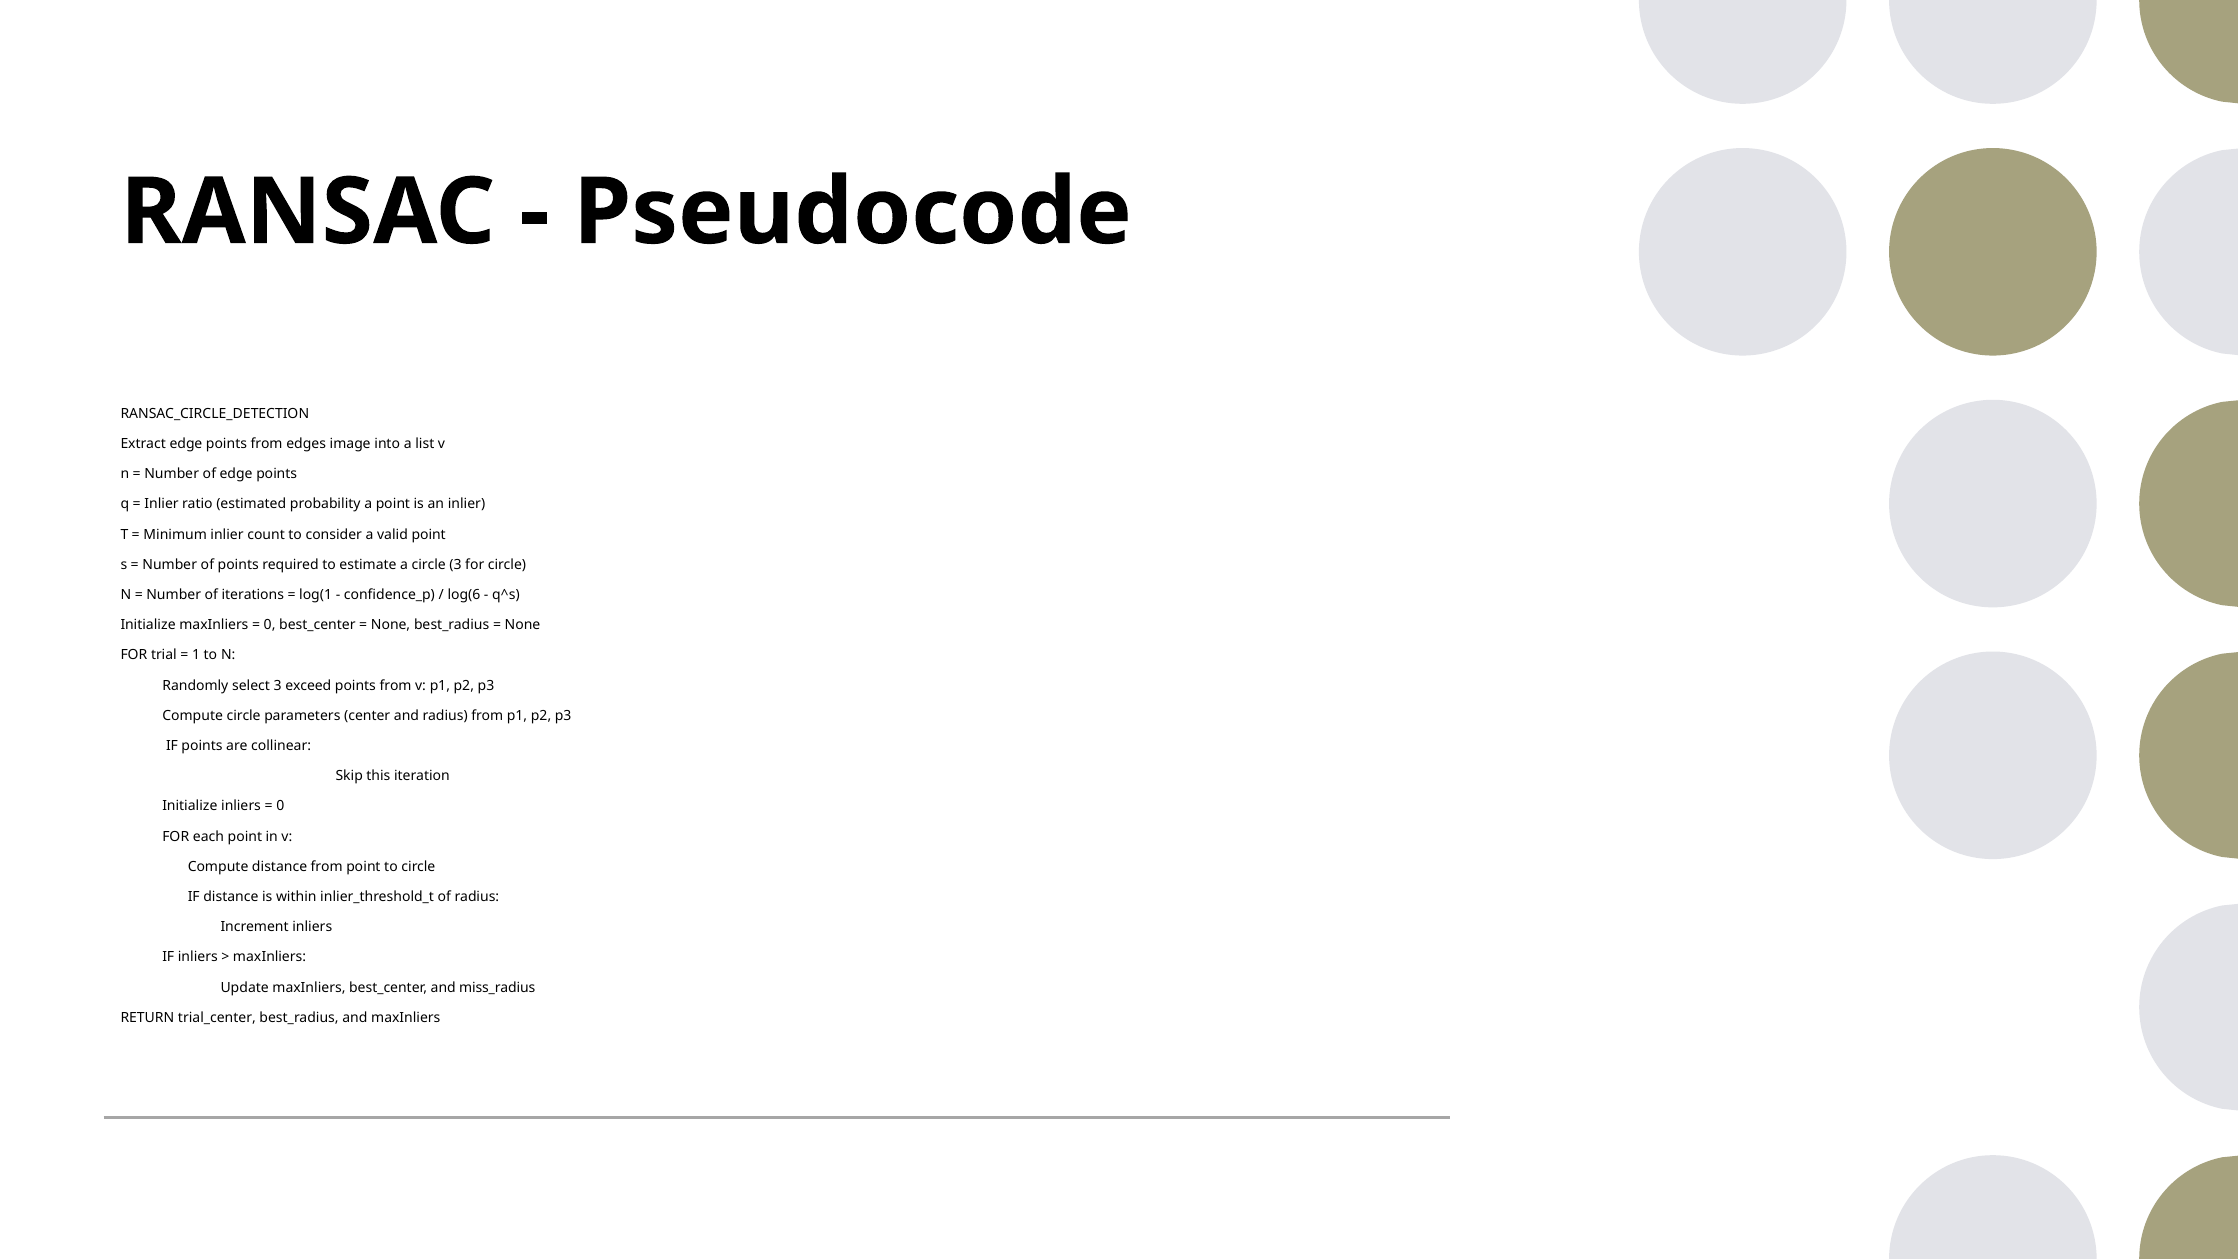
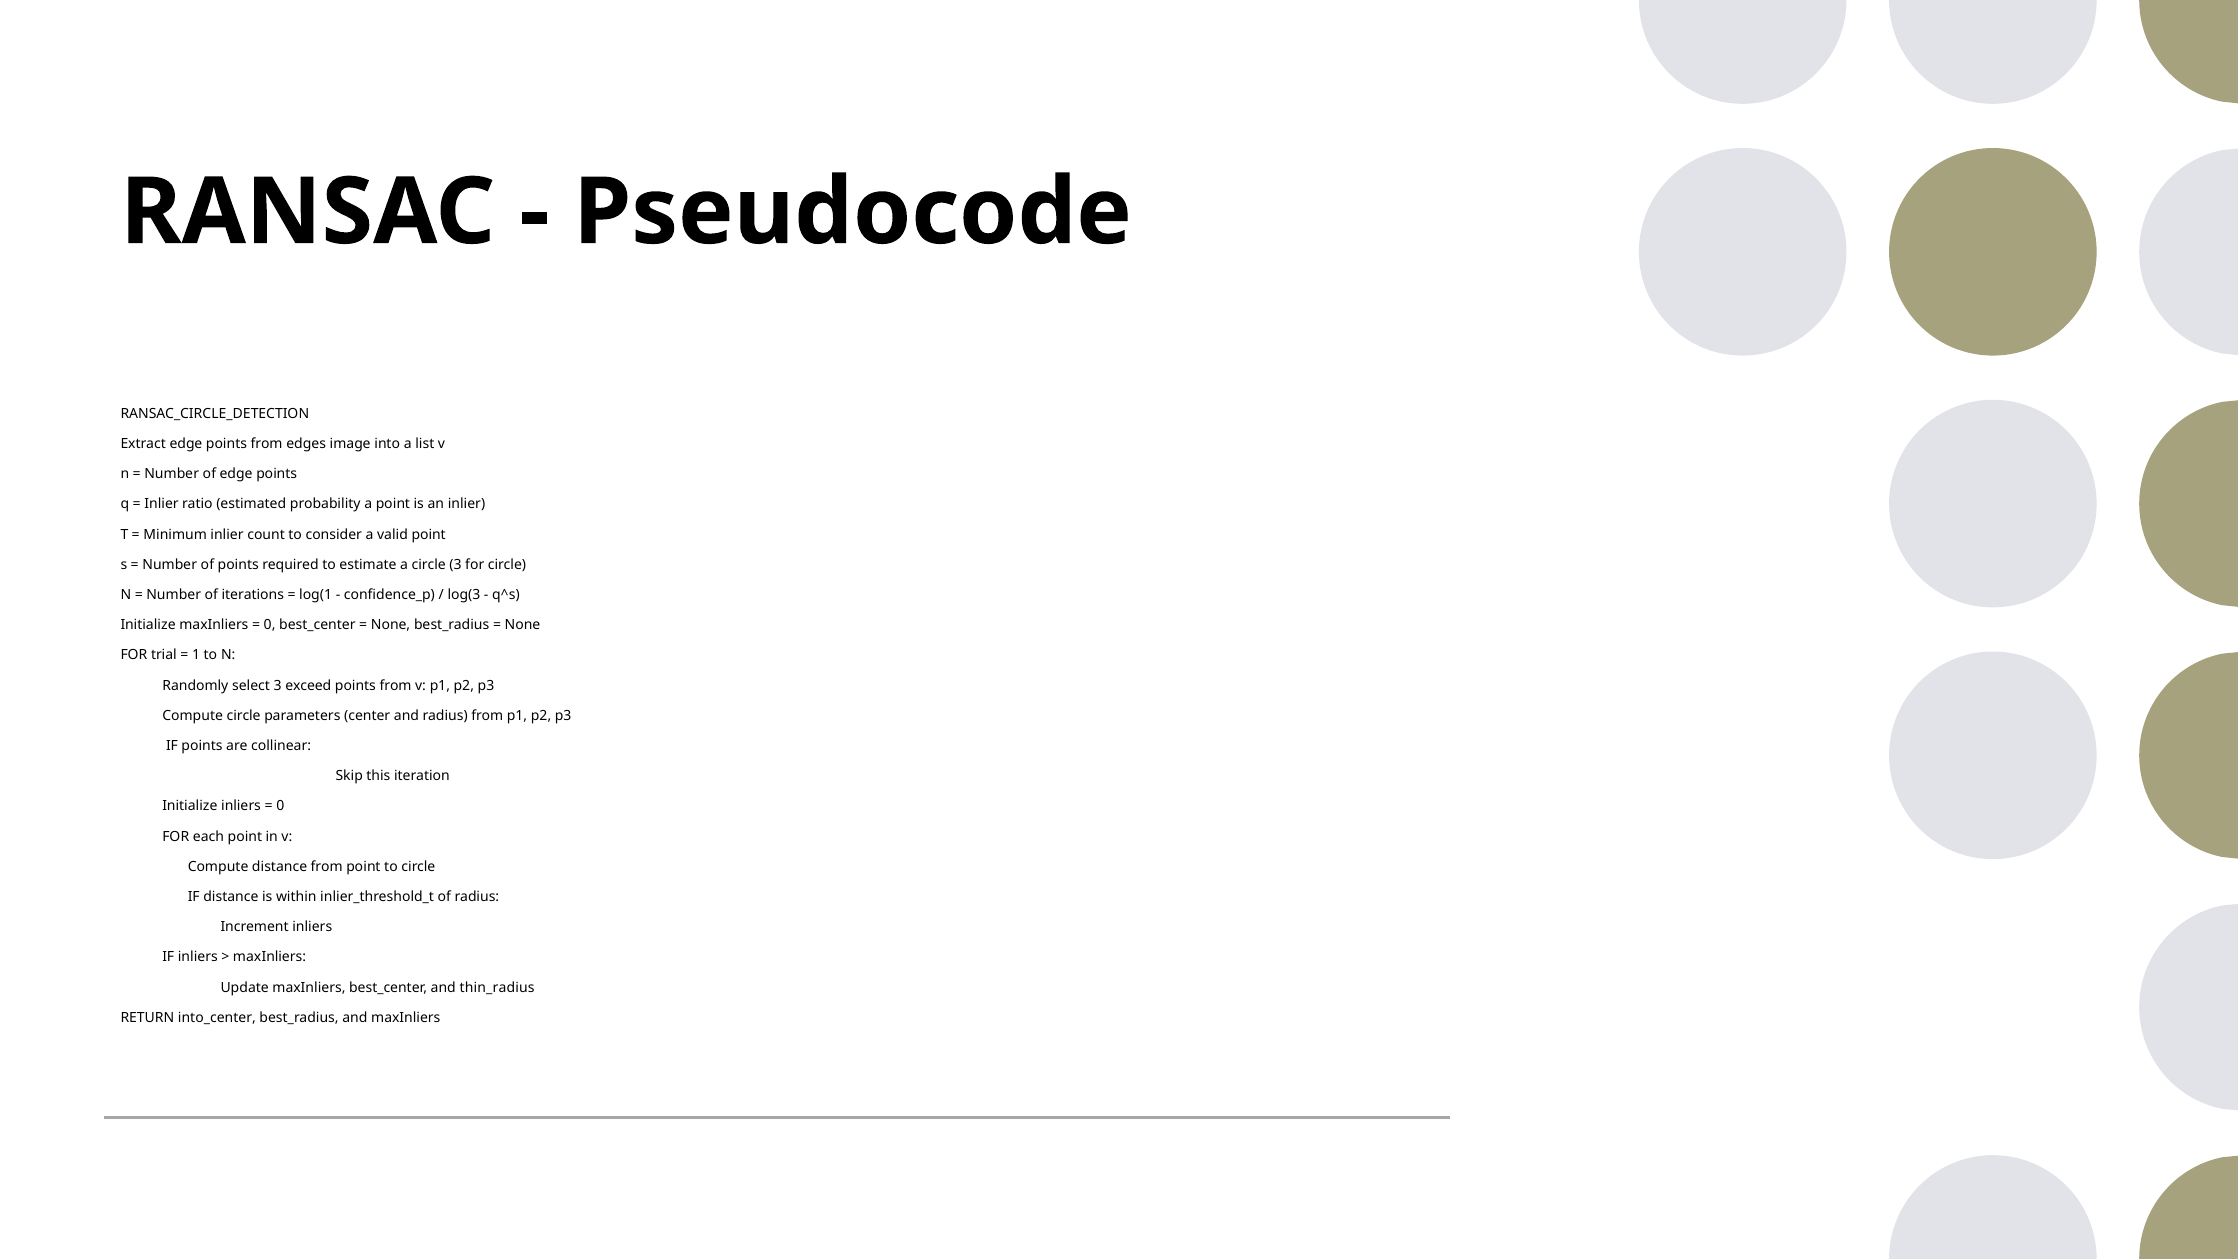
log(6: log(6 -> log(3
miss_radius: miss_radius -> thin_radius
trial_center: trial_center -> into_center
